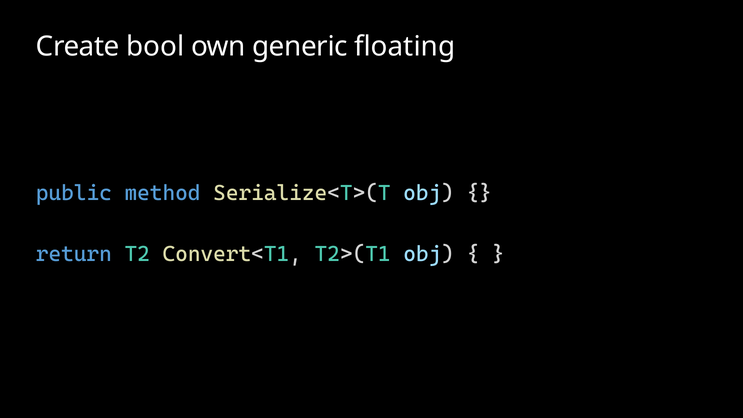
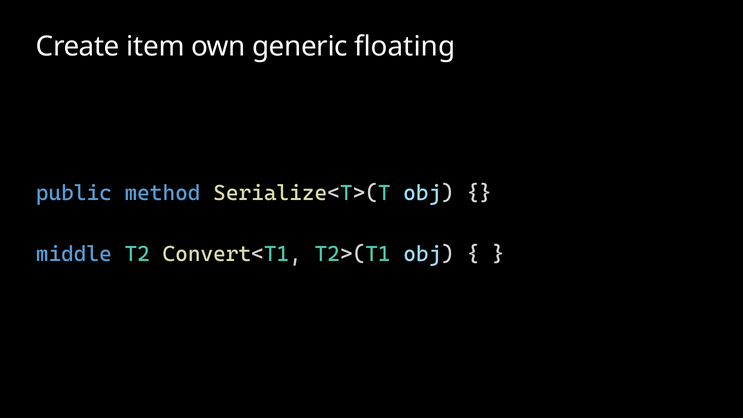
bool: bool -> item
return: return -> middle
